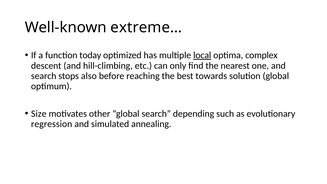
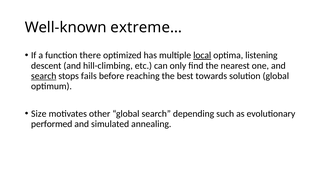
today: today -> there
complex: complex -> listening
search at (44, 76) underline: none -> present
also: also -> fails
regression: regression -> performed
